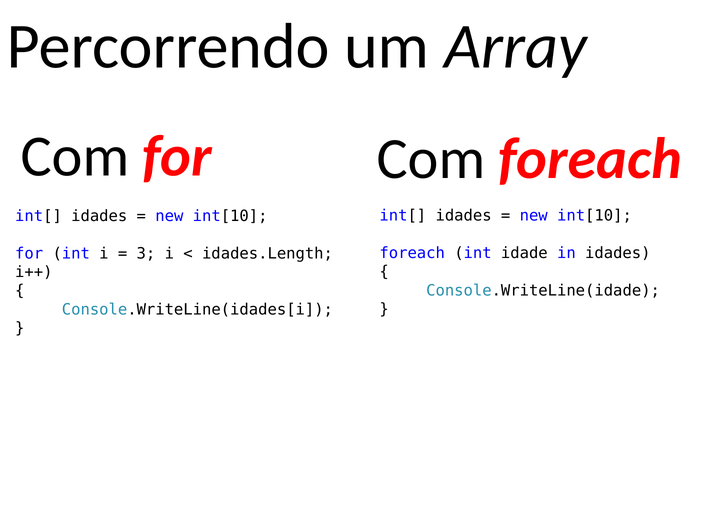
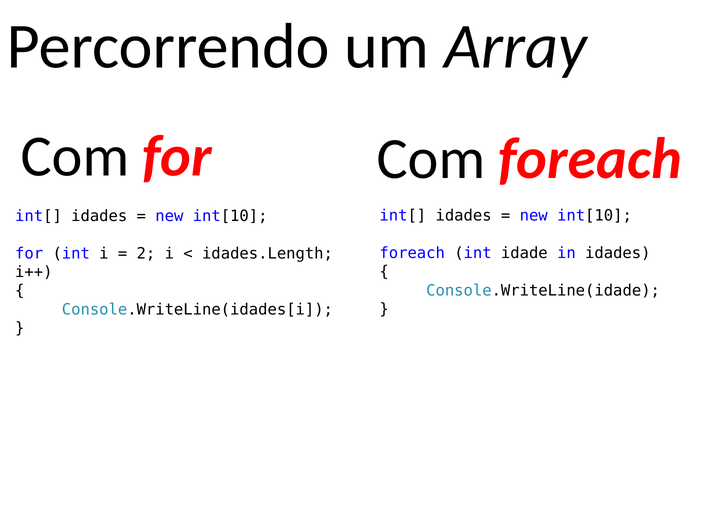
3: 3 -> 2
